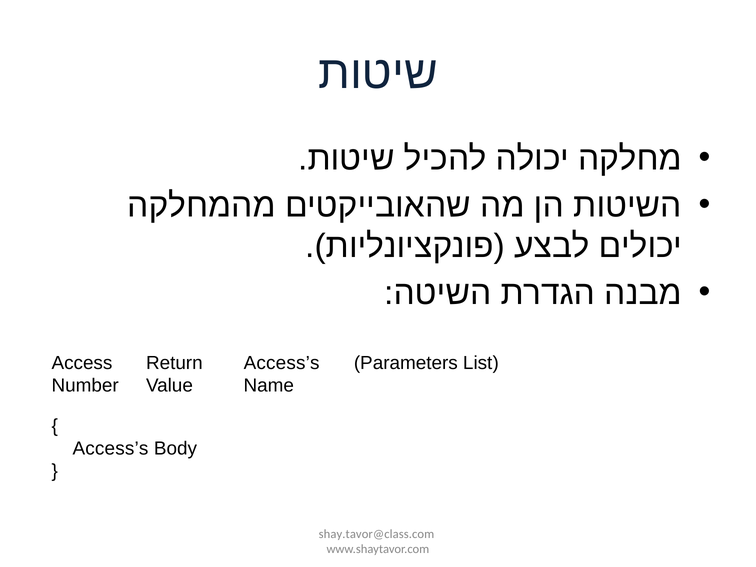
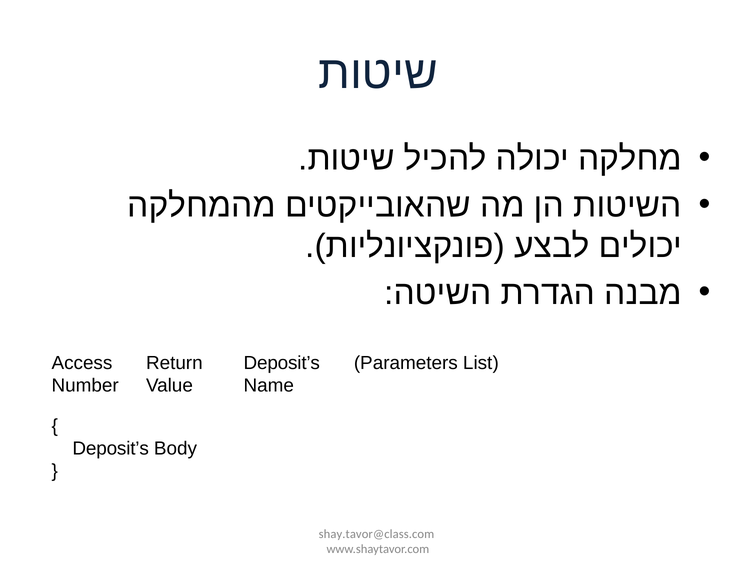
Access’s at (282, 363): Access’s -> Deposit’s
Access’s at (110, 449): Access’s -> Deposit’s
